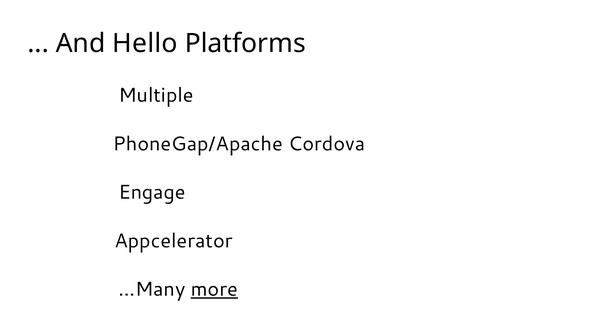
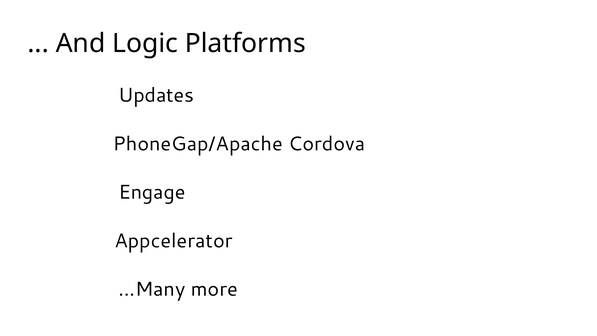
Hello: Hello -> Logic
Multiple: Multiple -> Updates
more underline: present -> none
